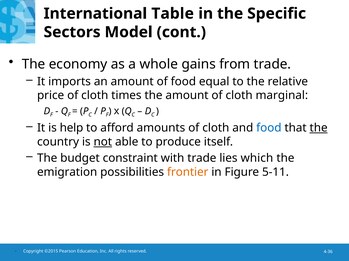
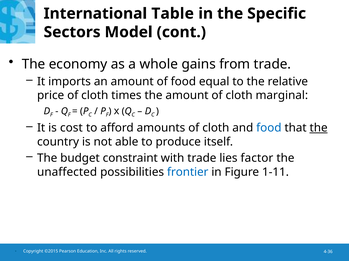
help: help -> cost
not underline: present -> none
which: which -> factor
emigration: emigration -> unaffected
frontier colour: orange -> blue
5-11: 5-11 -> 1-11
